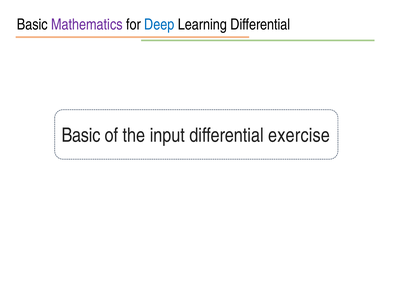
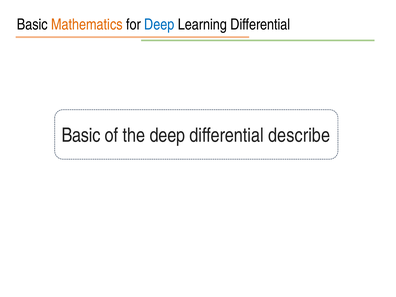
Mathematics colour: purple -> orange
the input: input -> deep
exercise: exercise -> describe
